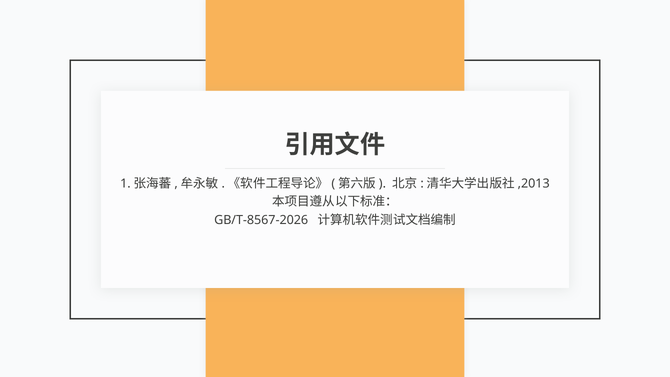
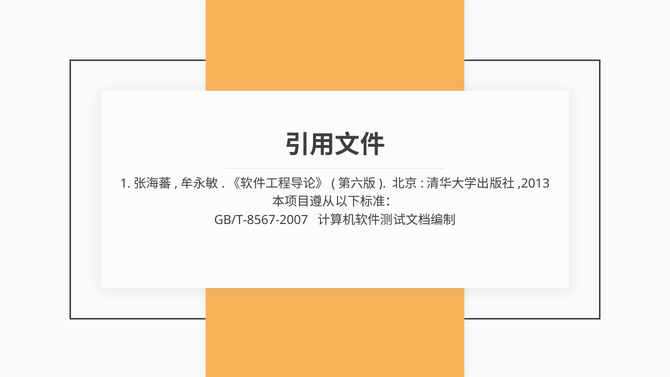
GB/T-8567-2026: GB/T-8567-2026 -> GB/T-8567-2007
